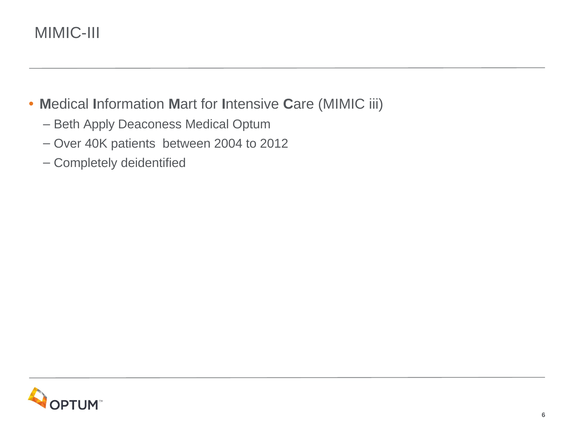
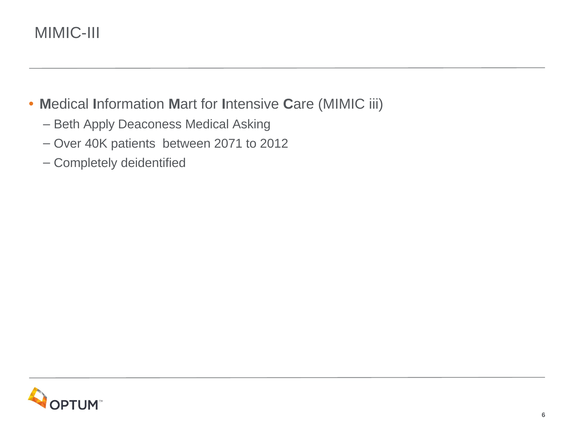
Optum: Optum -> Asking
2004: 2004 -> 2071
